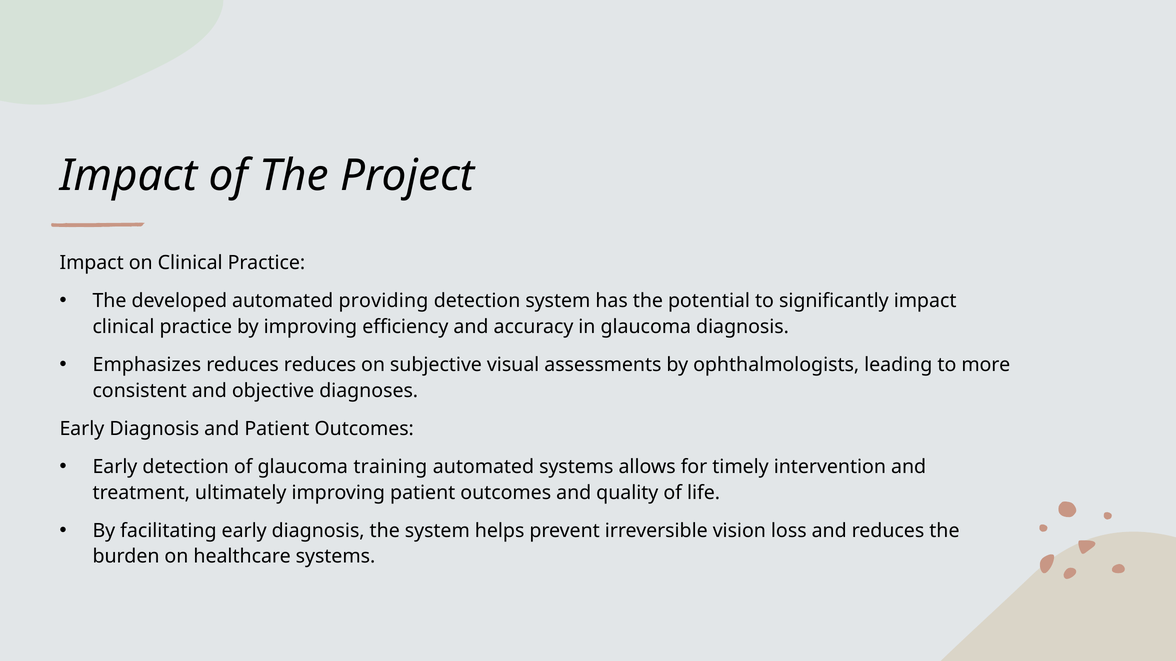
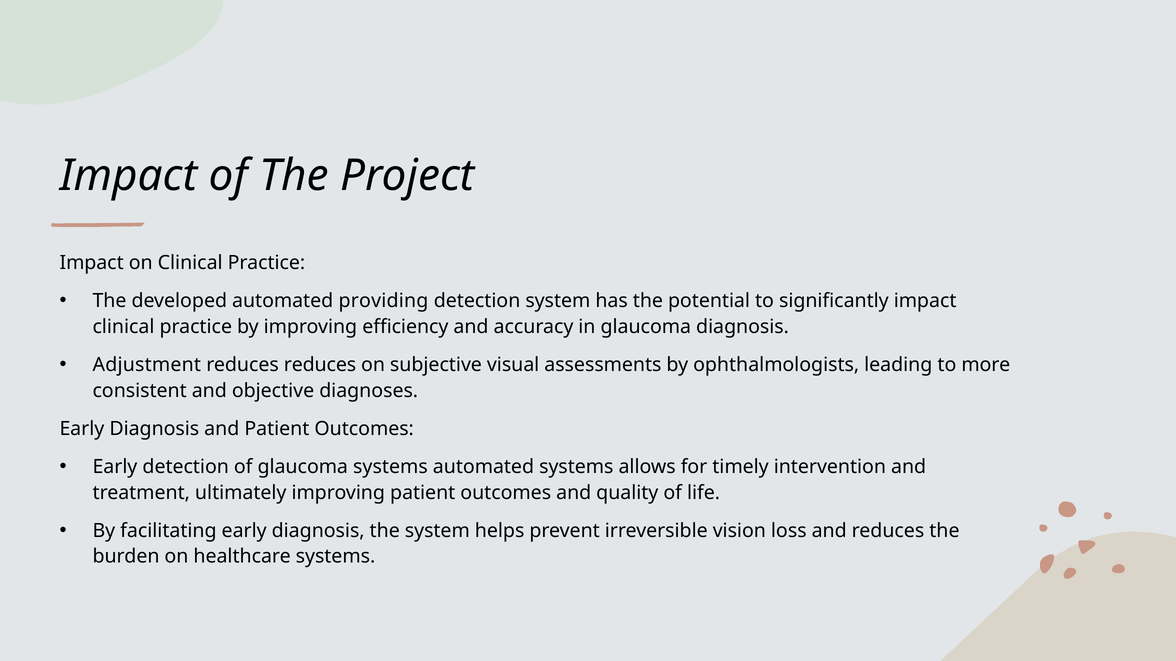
Emphasizes: Emphasizes -> Adjustment
glaucoma training: training -> systems
